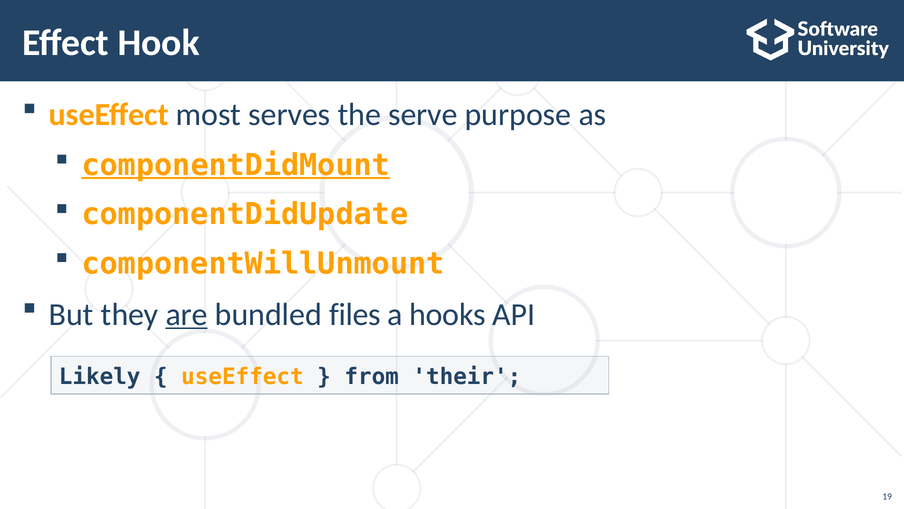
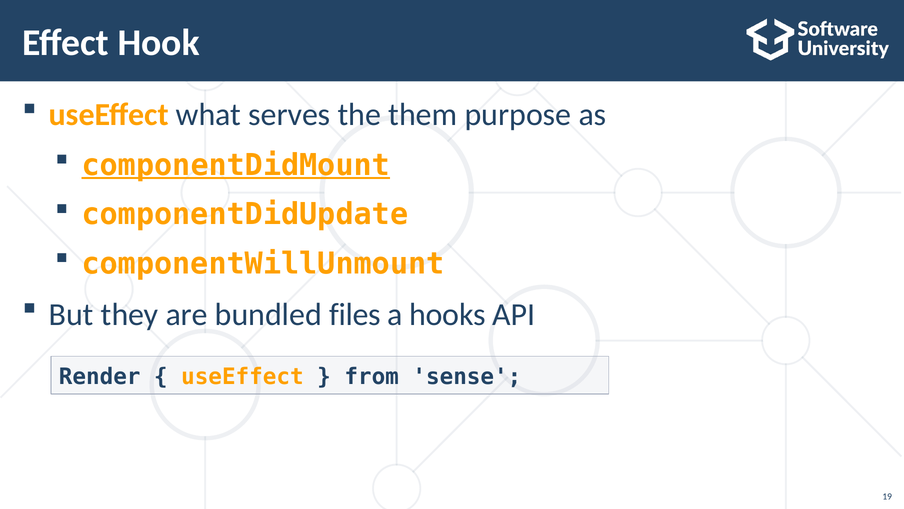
most: most -> what
serve: serve -> them
are underline: present -> none
Likely: Likely -> Render
their: their -> sense
